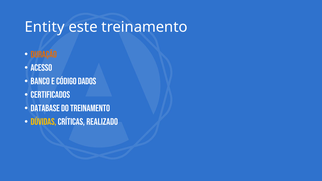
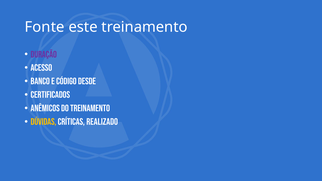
Entity: Entity -> Fonte
Duração colour: orange -> purple
dados: dados -> desde
Database: Database -> Anêmicos
